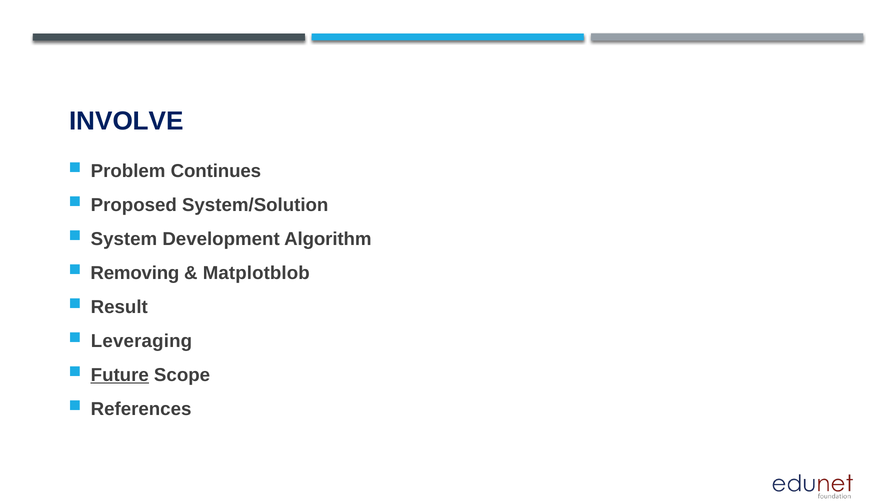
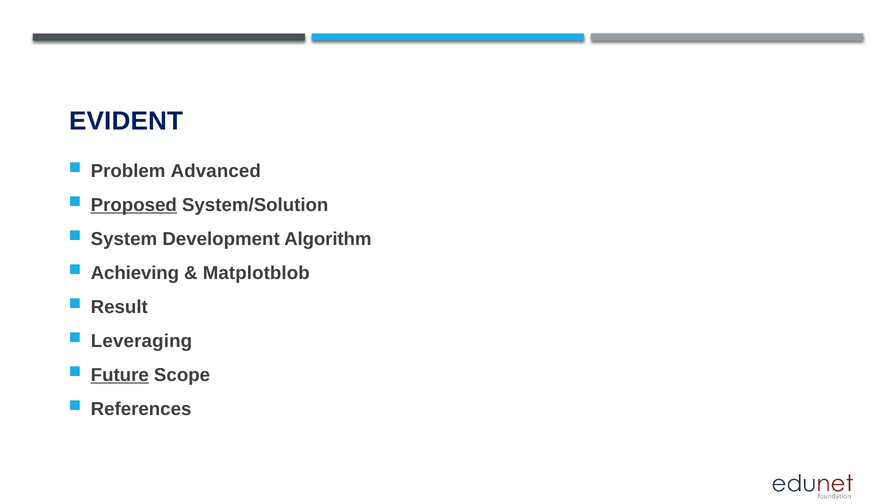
INVOLVE: INVOLVE -> EVIDENT
Continues: Continues -> Advanced
Proposed underline: none -> present
Removing: Removing -> Achieving
